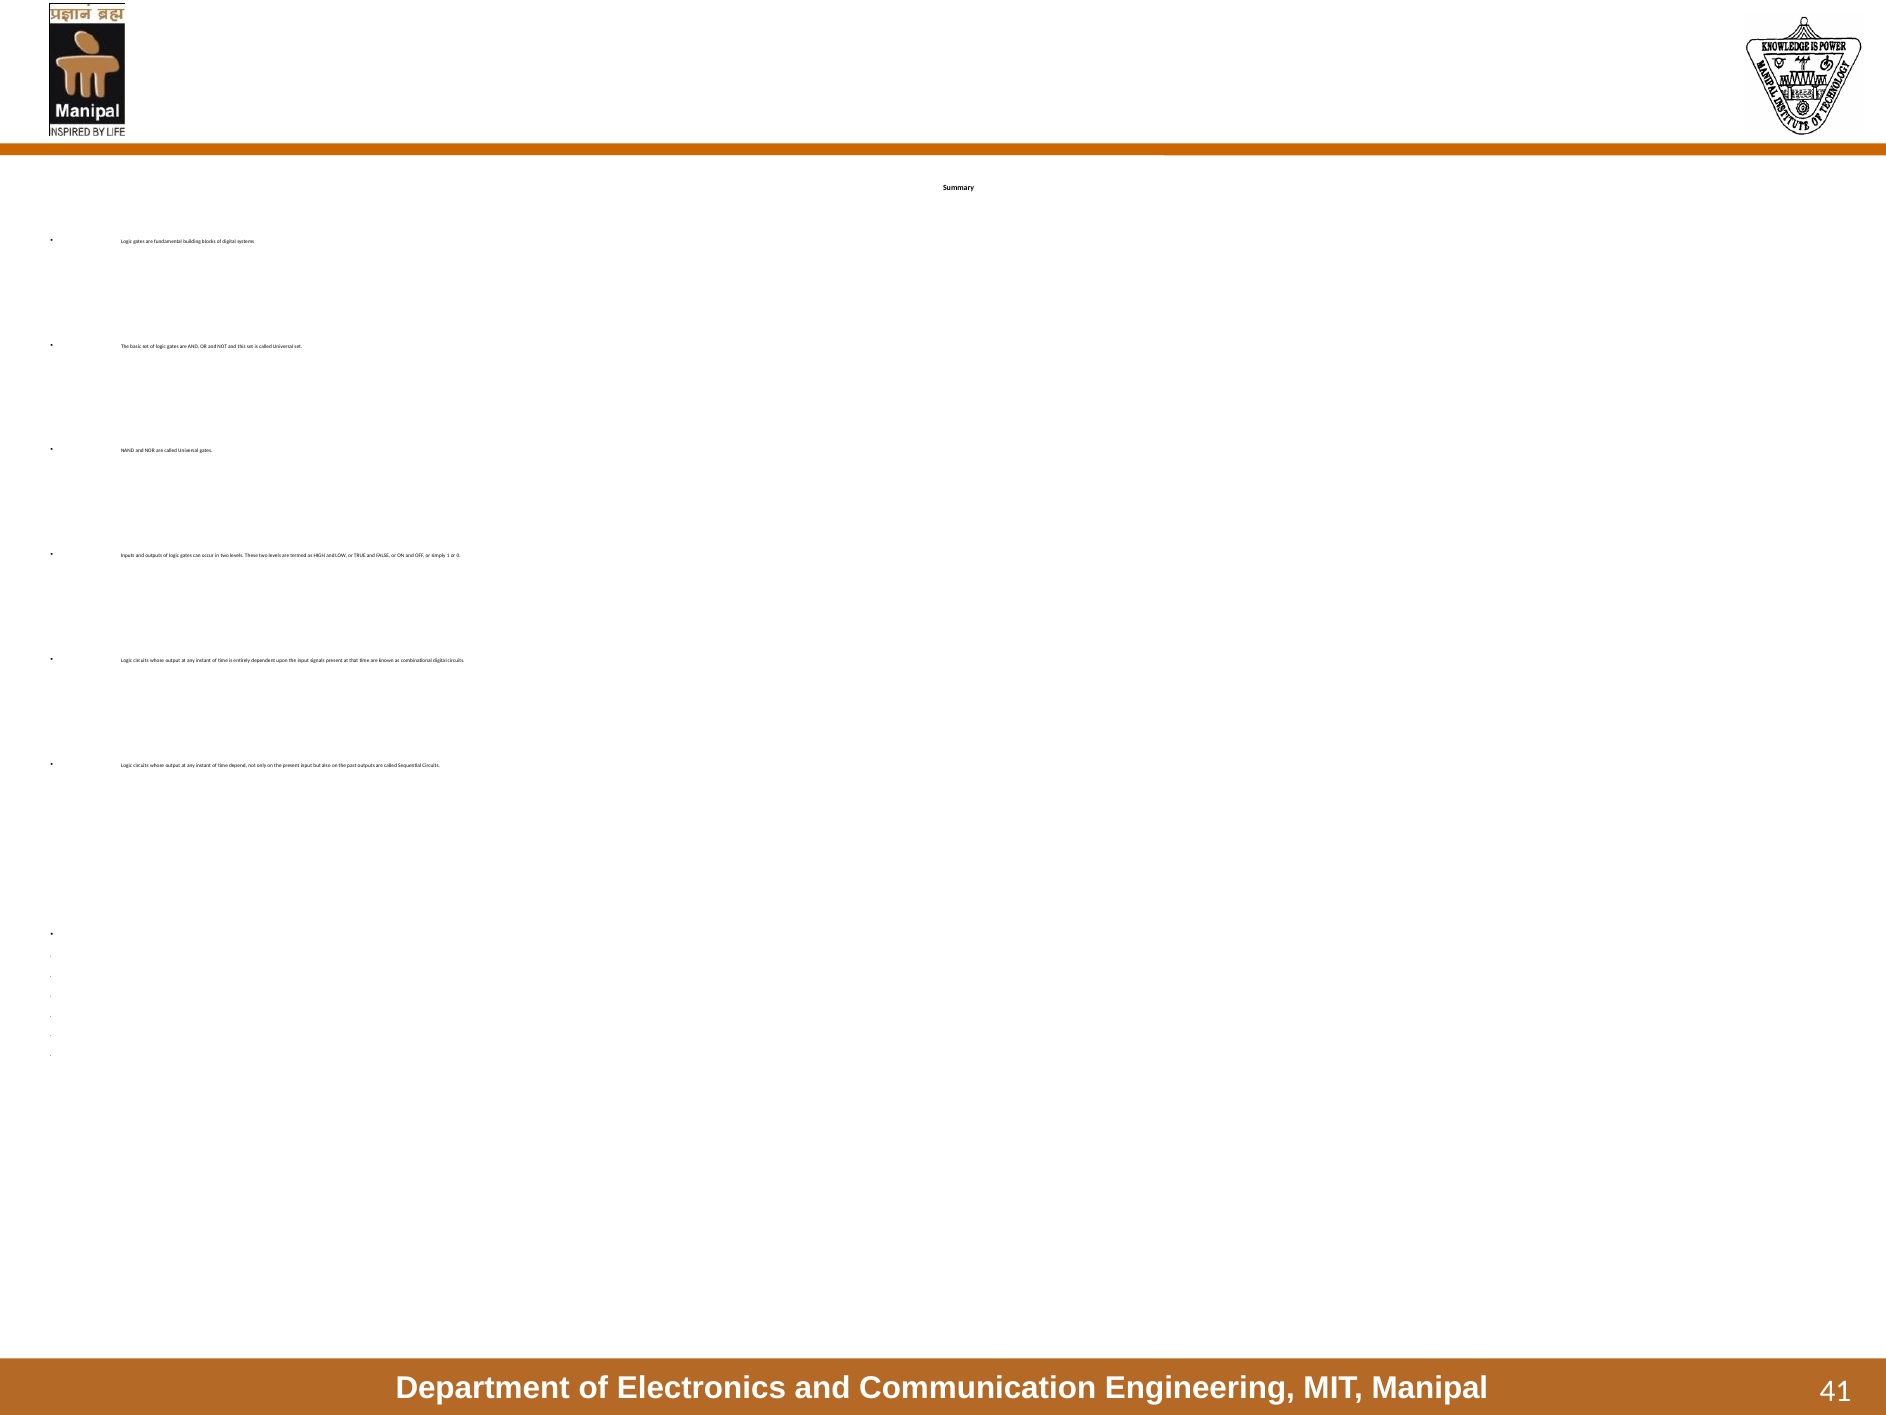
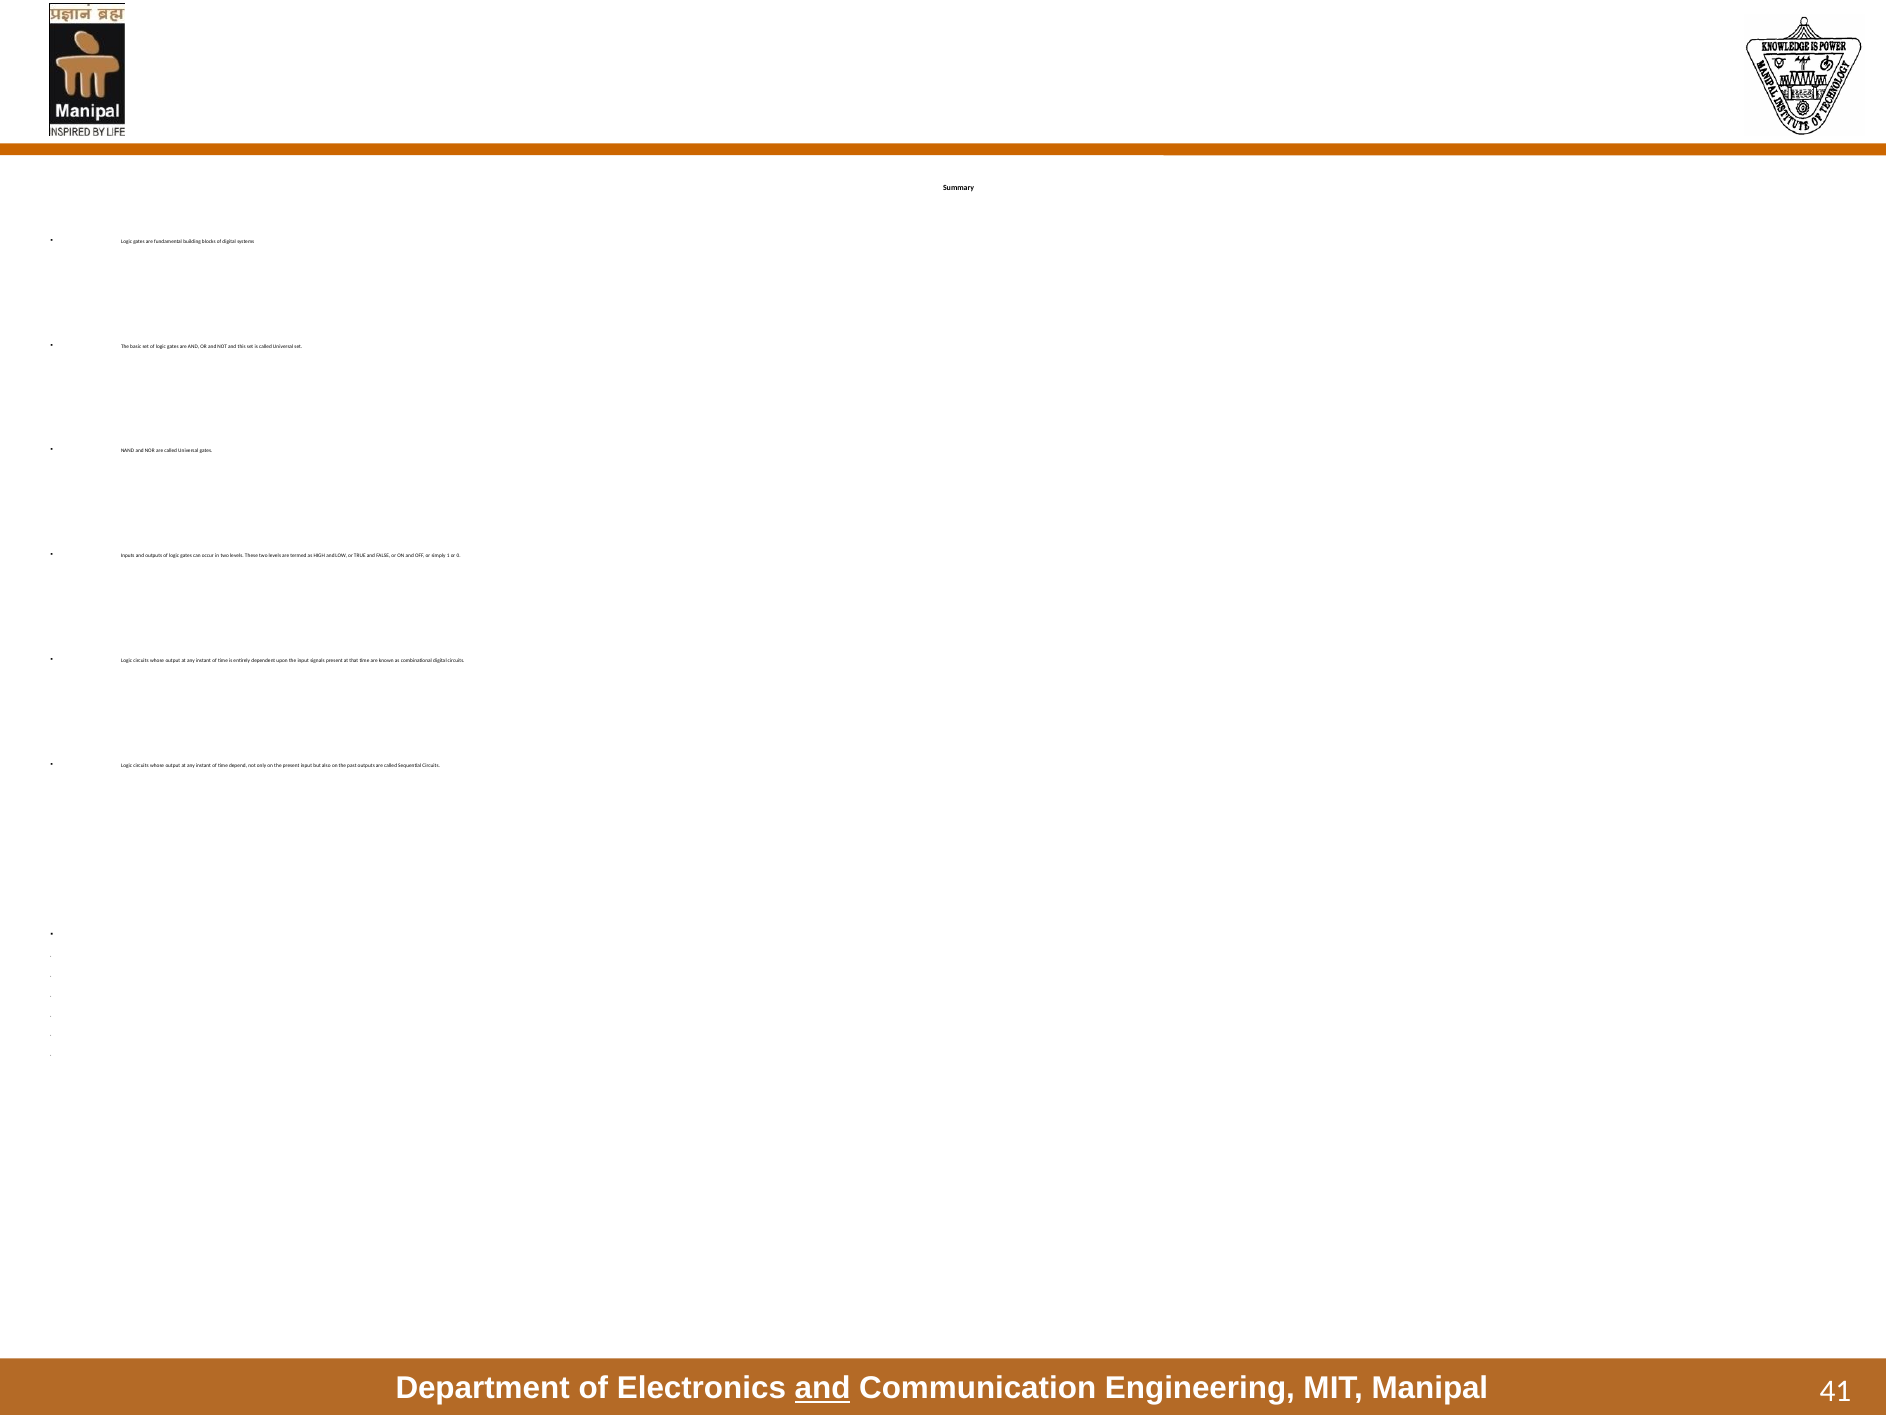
and at (823, 1388) underline: none -> present
